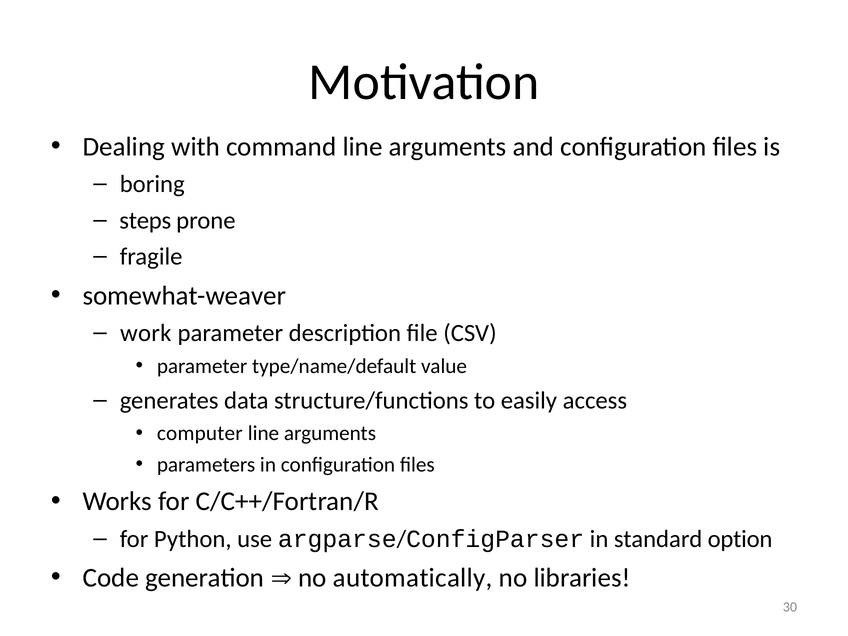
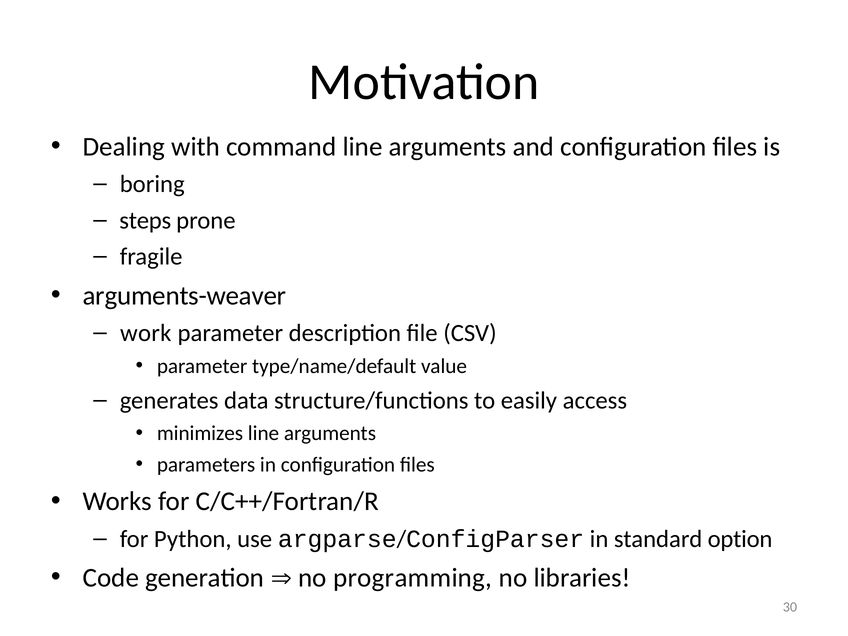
somewhat-weaver: somewhat-weaver -> arguments-weaver
computer: computer -> minimizes
automatically: automatically -> programming
